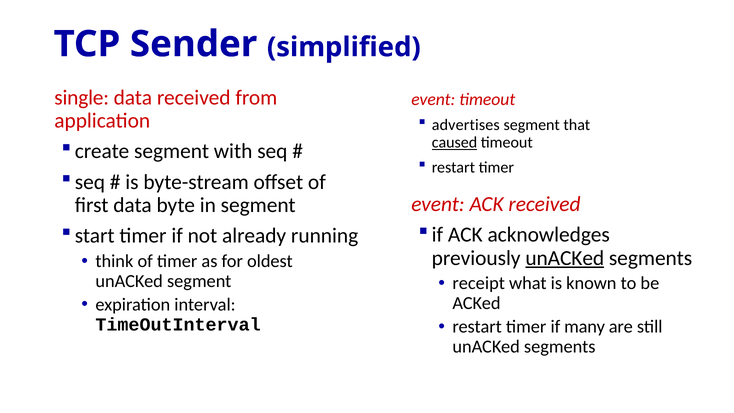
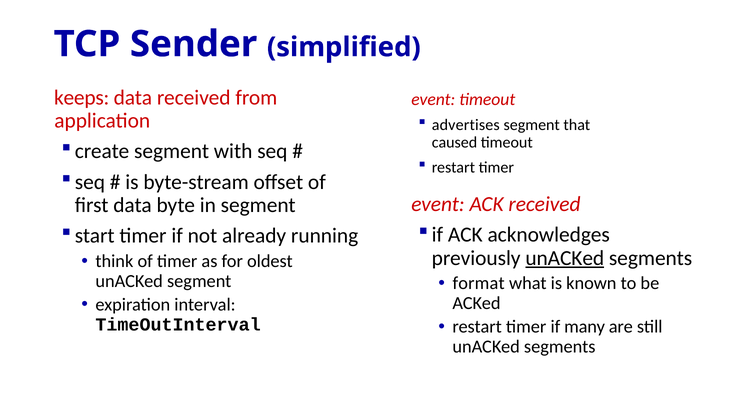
single: single -> keeps
caused underline: present -> none
receipt: receipt -> format
